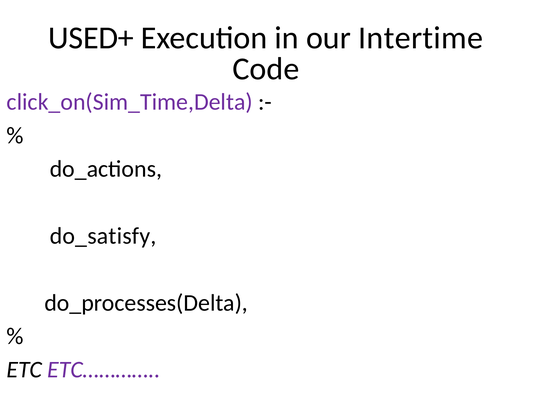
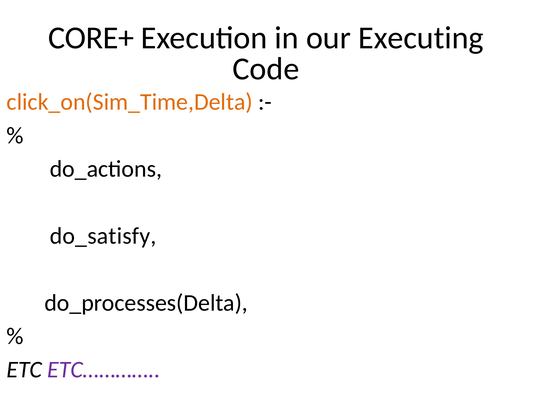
USED+: USED+ -> CORE+
Intertime: Intertime -> Executing
click_on(Sim_Time,Delta colour: purple -> orange
